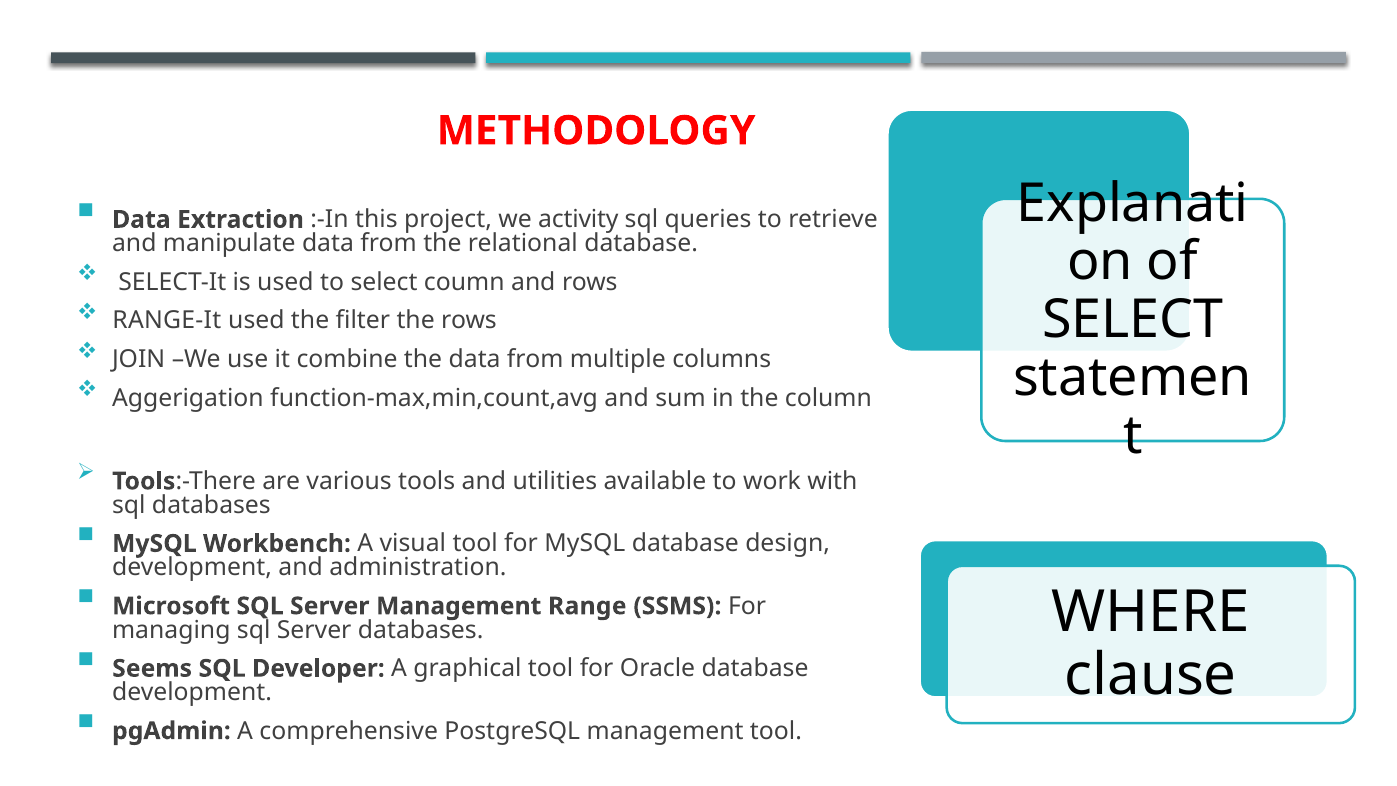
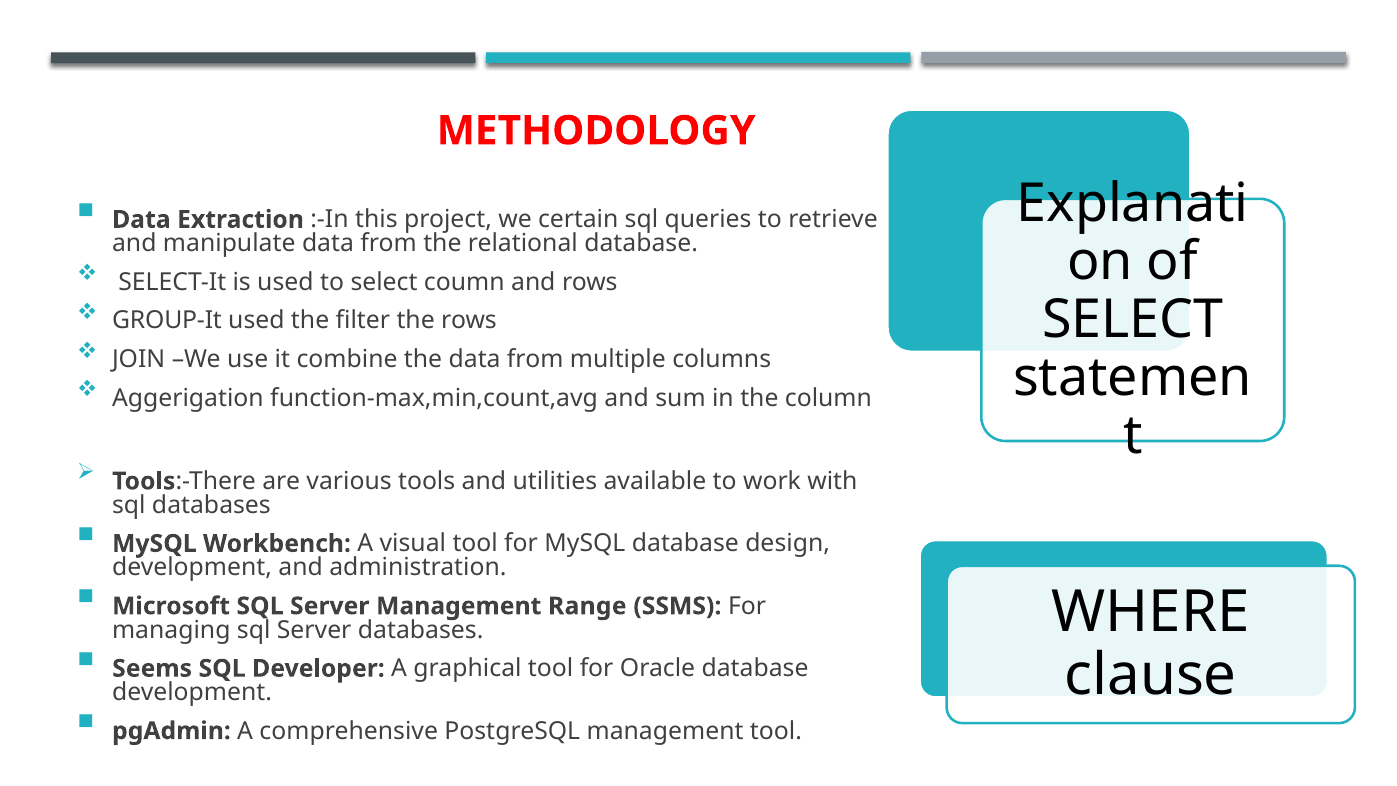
activity: activity -> certain
RANGE-It: RANGE-It -> GROUP-It
